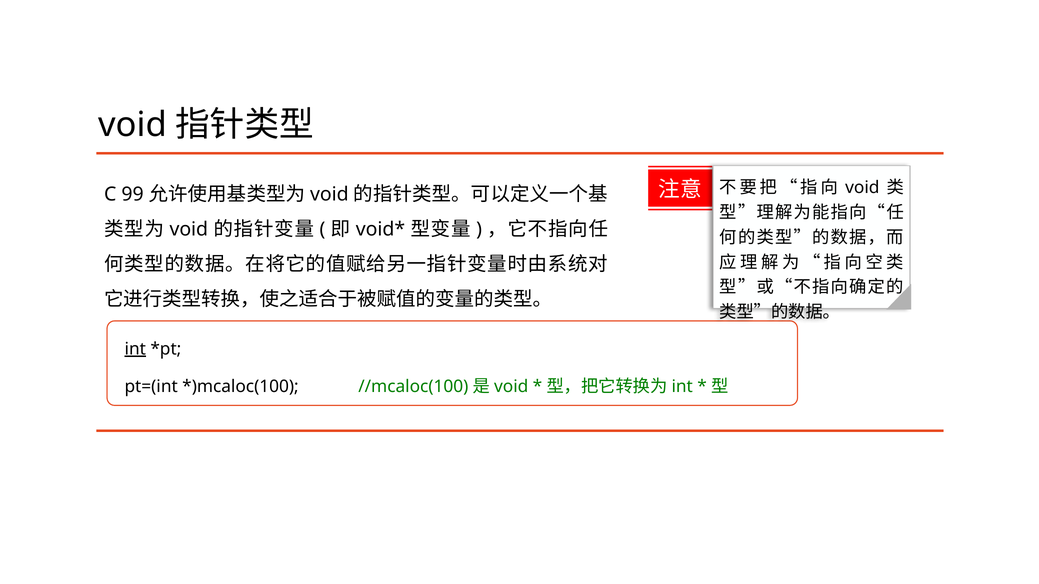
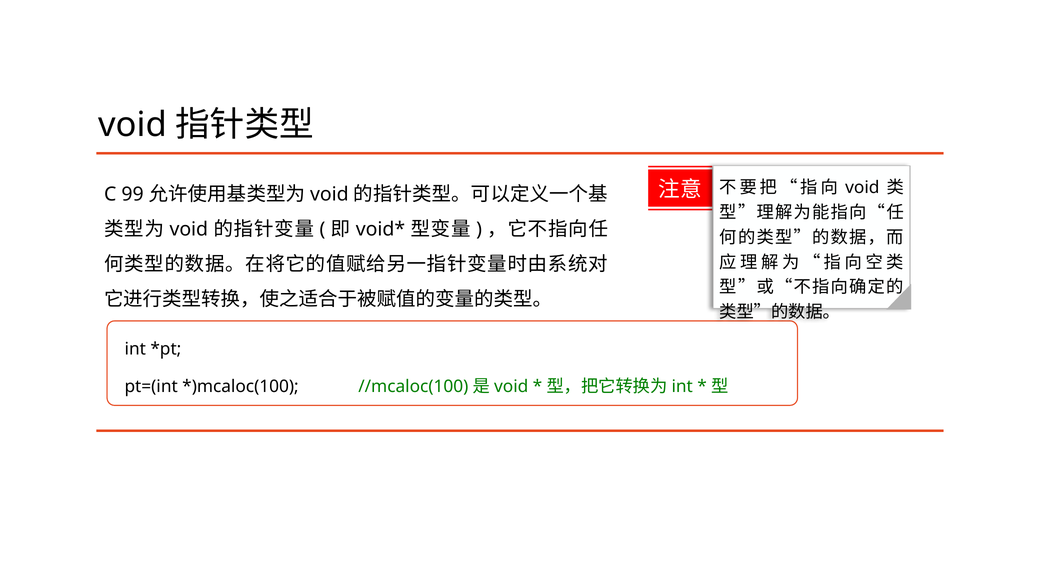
int underline: present -> none
